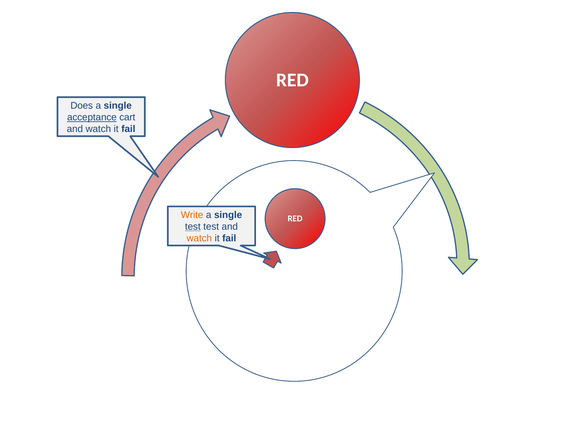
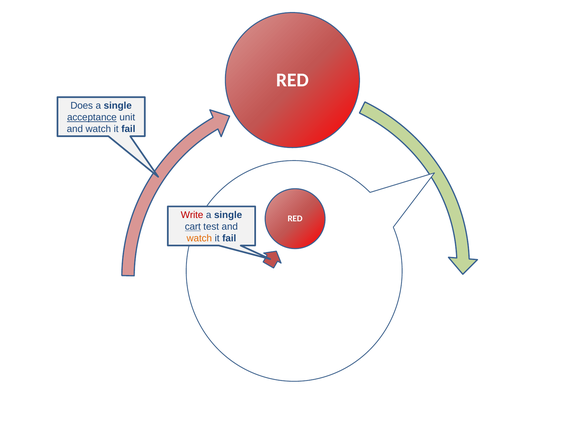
cart: cart -> unit
Write colour: orange -> red
test at (193, 227): test -> cart
